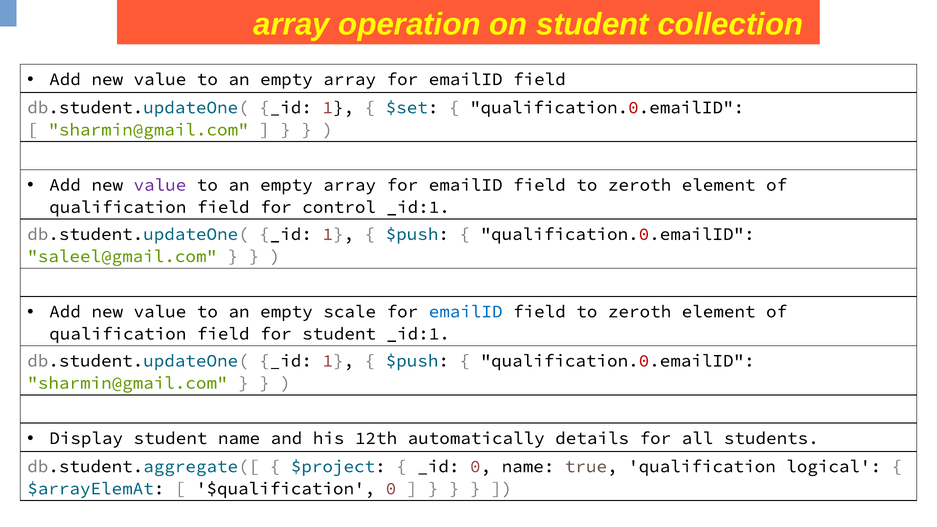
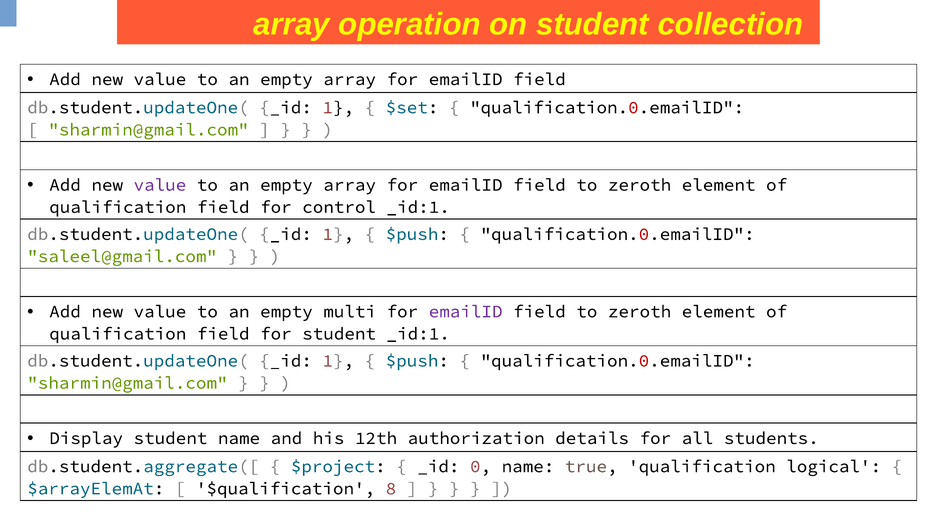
scale: scale -> multi
emailID at (466, 312) colour: blue -> purple
automatically: automatically -> authorization
$qualification 0: 0 -> 8
